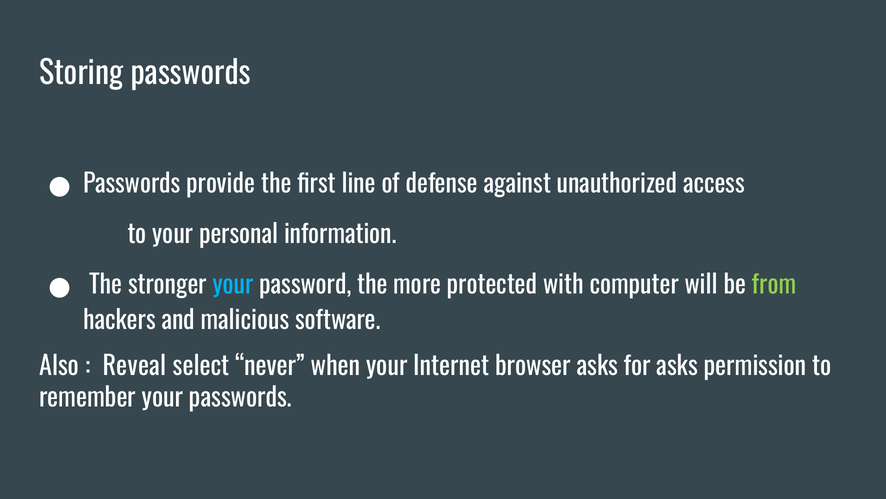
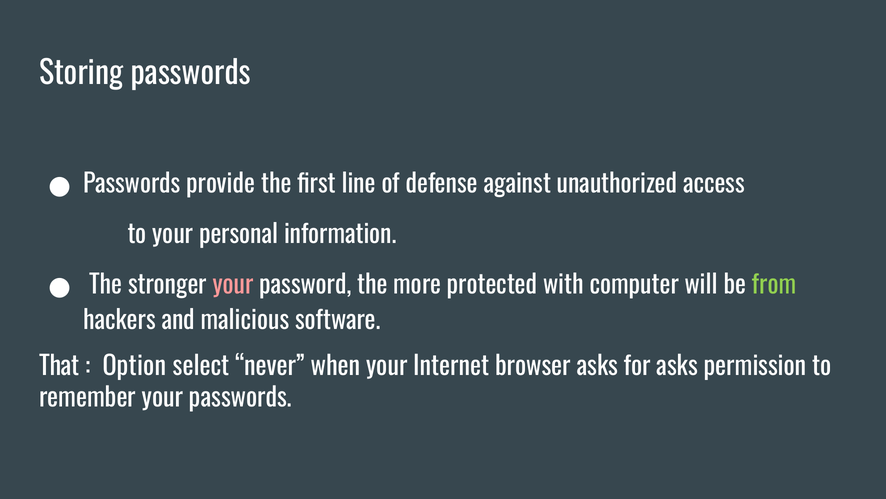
your at (233, 285) colour: light blue -> pink
Also: Also -> That
Reveal: Reveal -> Option
